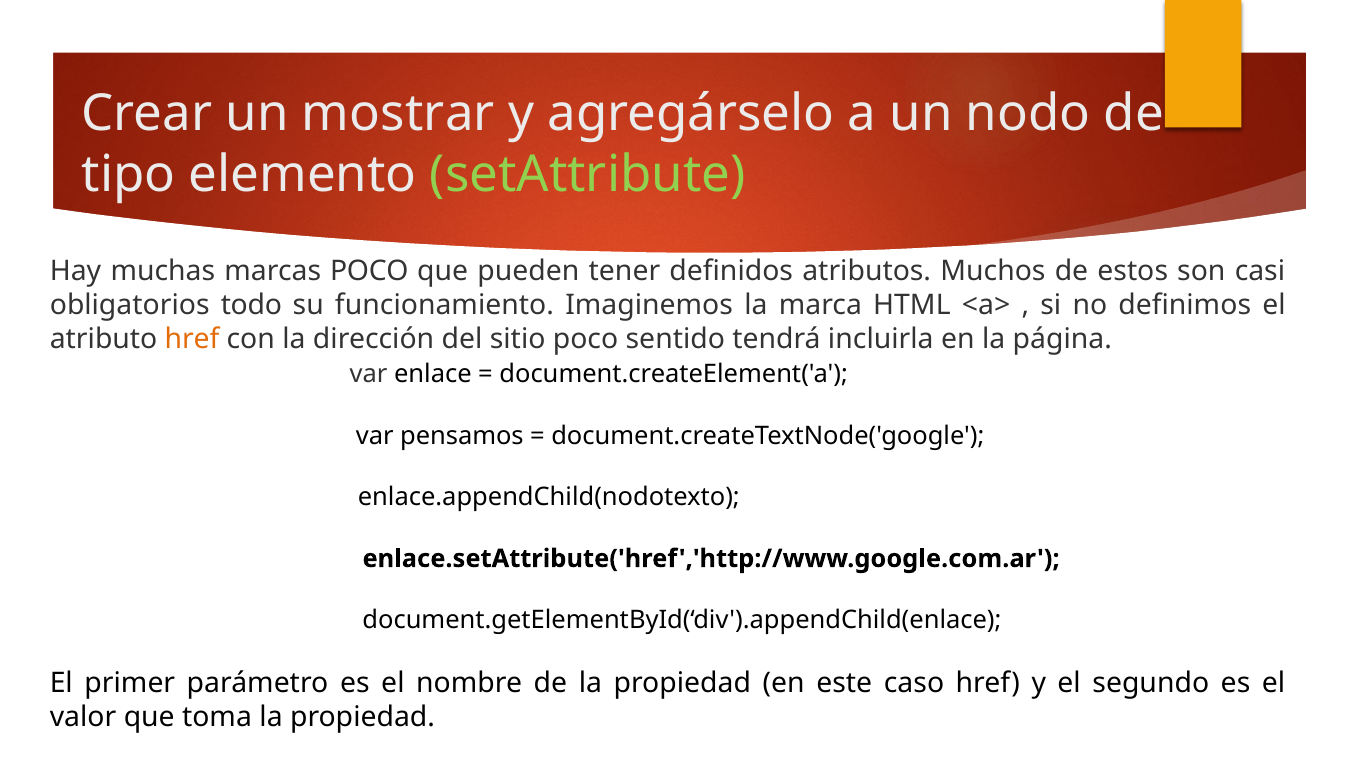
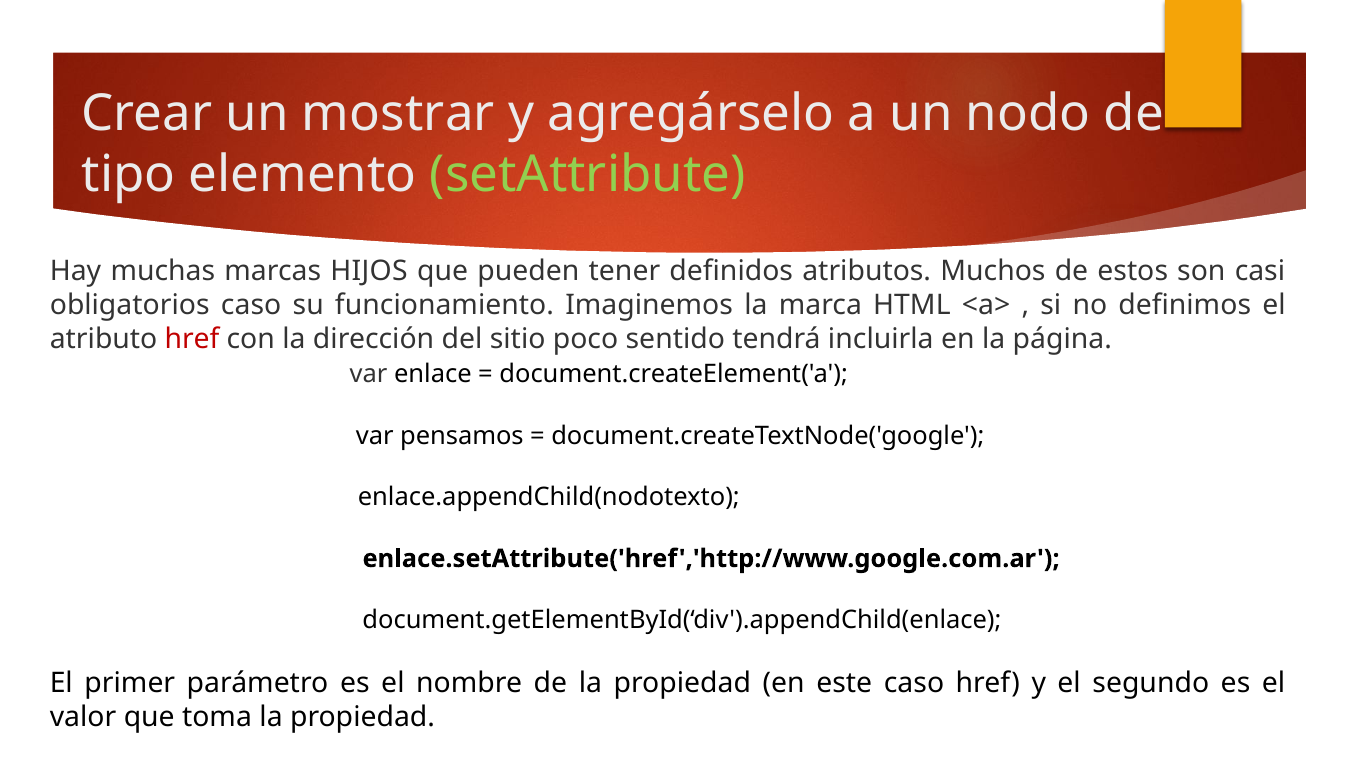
marcas POCO: POCO -> HIJOS
obligatorios todo: todo -> caso
href at (192, 339) colour: orange -> red
